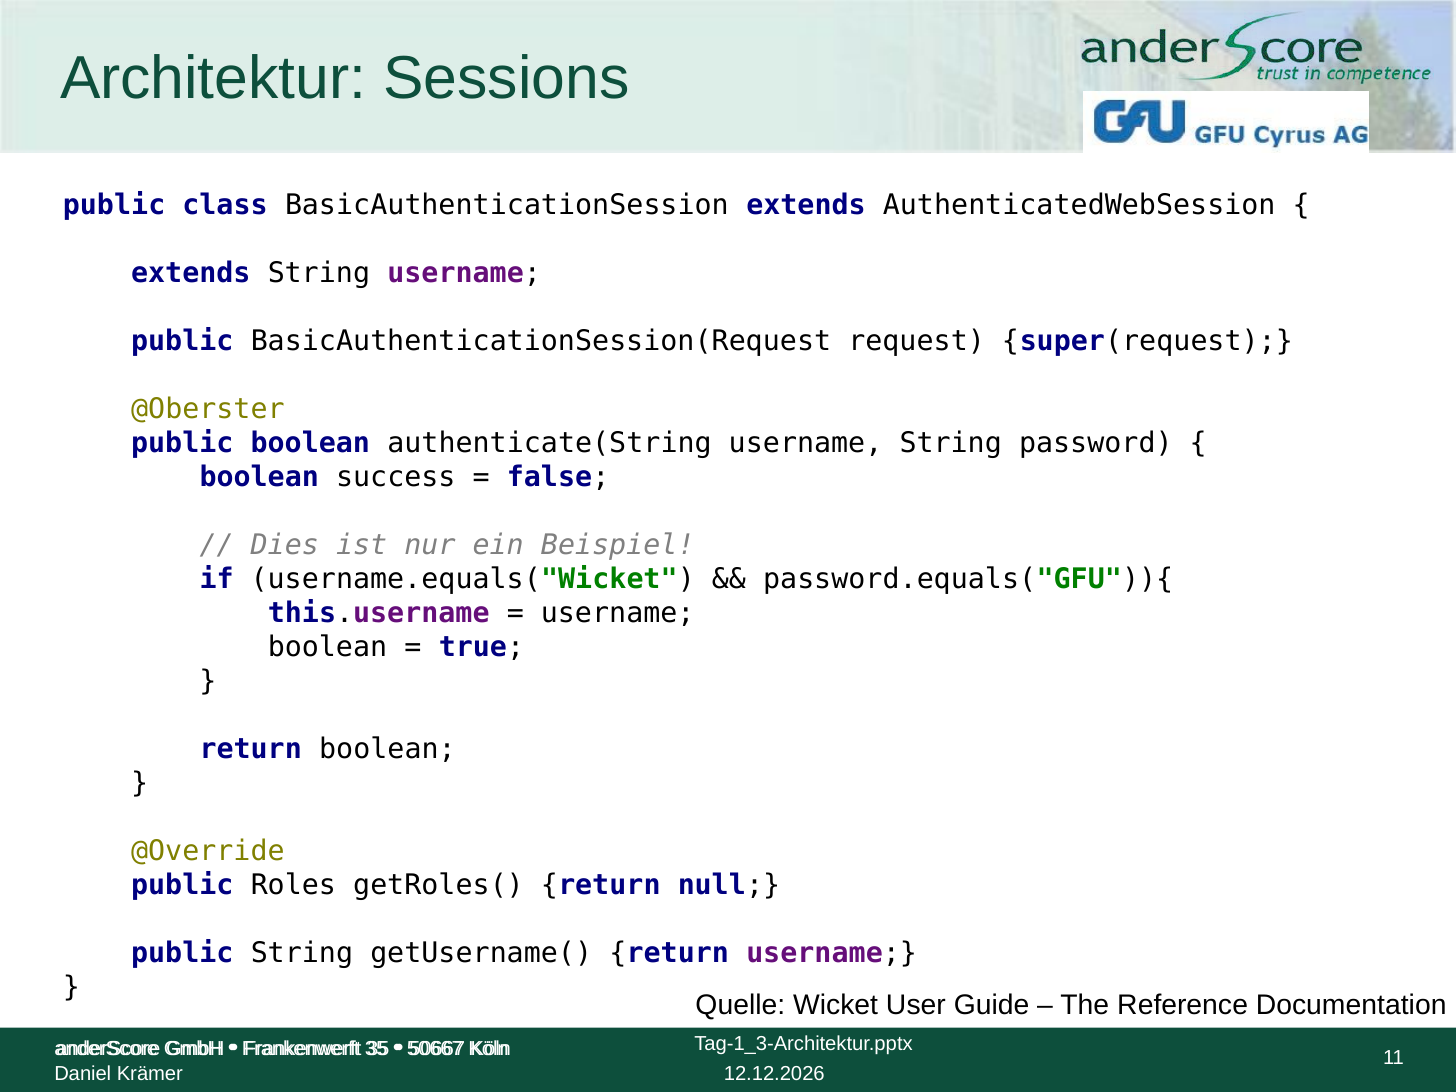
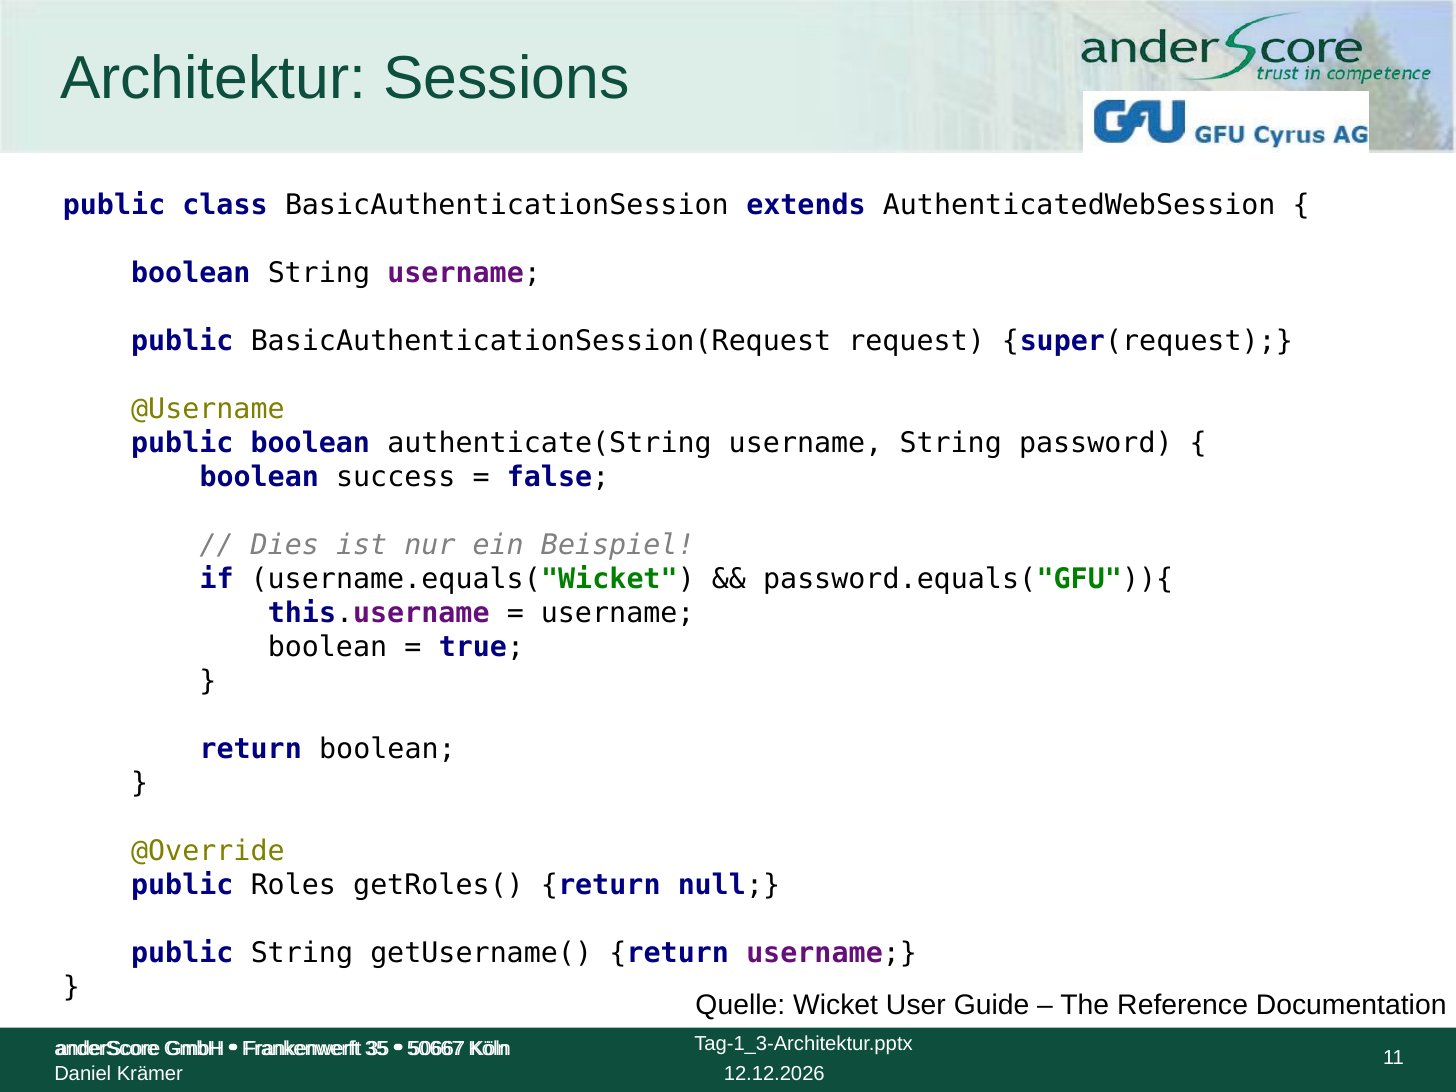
extends at (191, 273): extends -> boolean
@Oberster: @Oberster -> @Username
